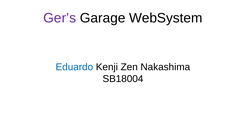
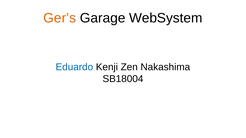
Ger’s colour: purple -> orange
